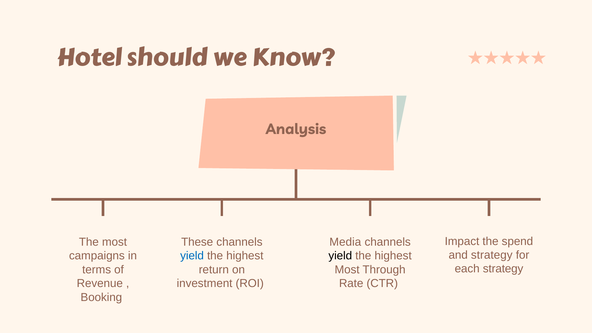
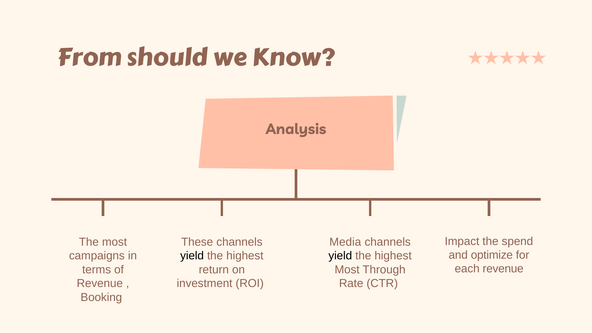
Hotel: Hotel -> From
and strategy: strategy -> optimize
yield at (192, 256) colour: blue -> black
each strategy: strategy -> revenue
